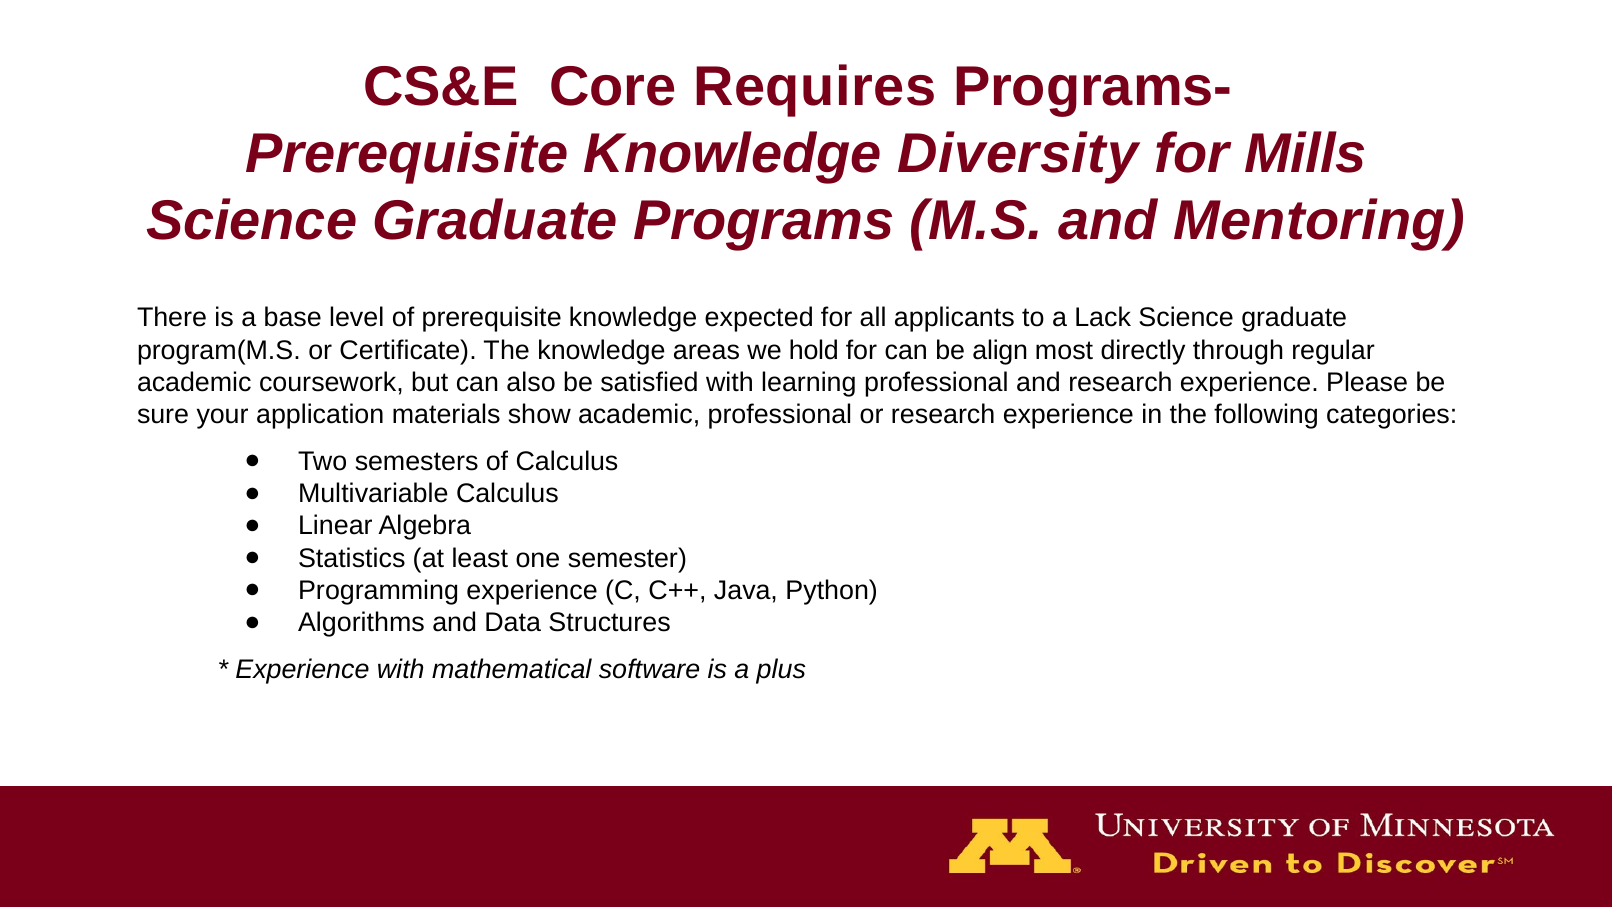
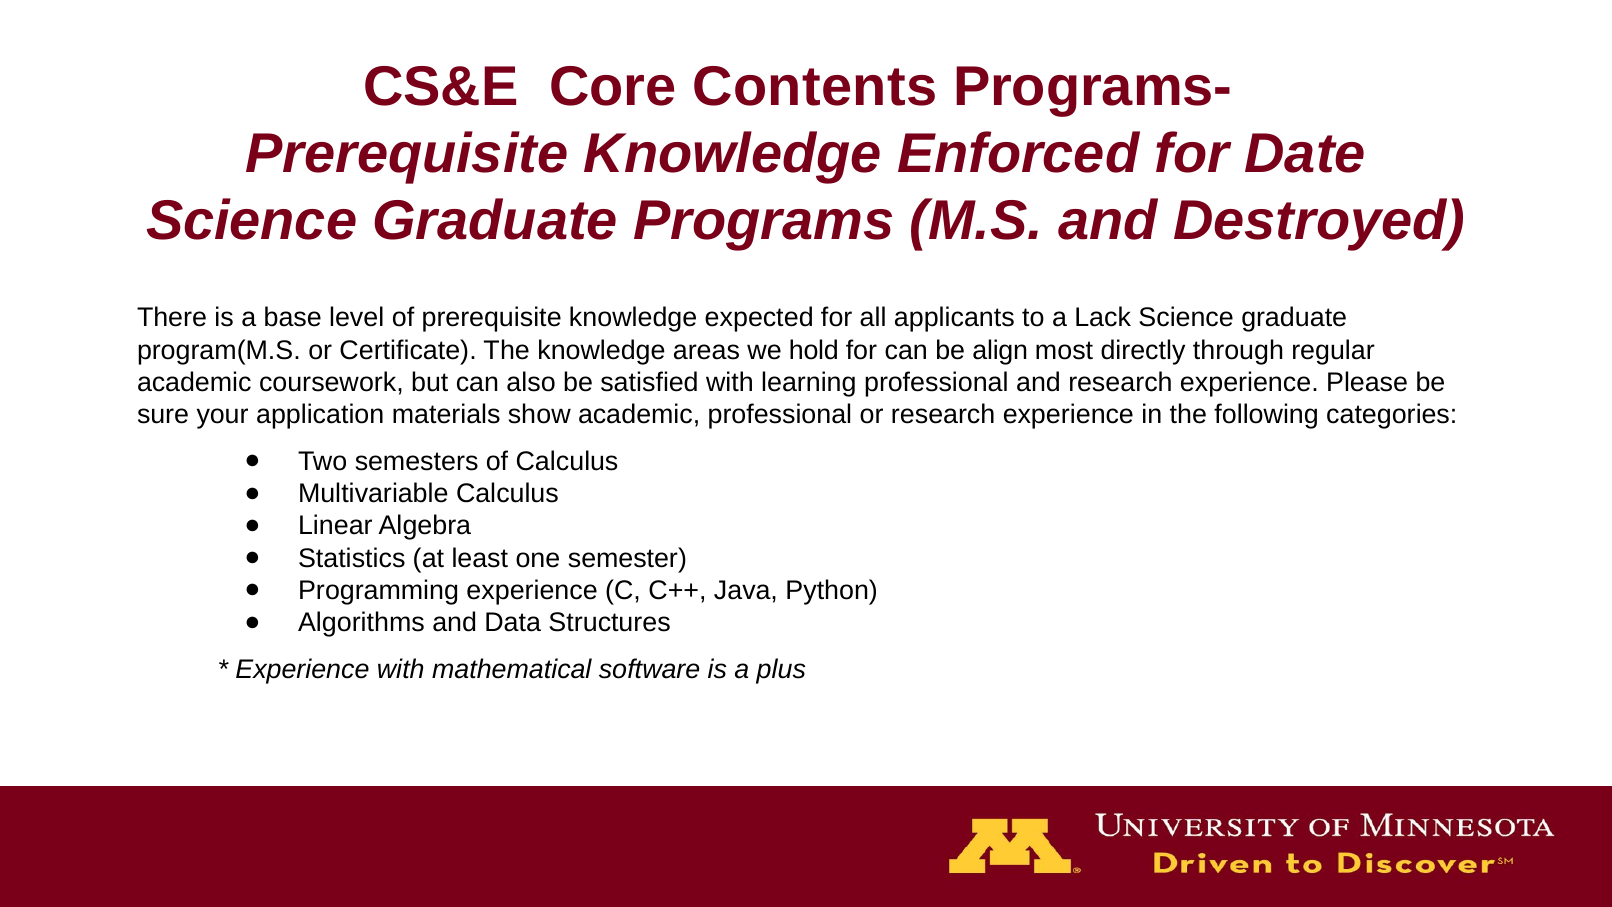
Requires: Requires -> Contents
Diversity: Diversity -> Enforced
Mills: Mills -> Date
Mentoring: Mentoring -> Destroyed
